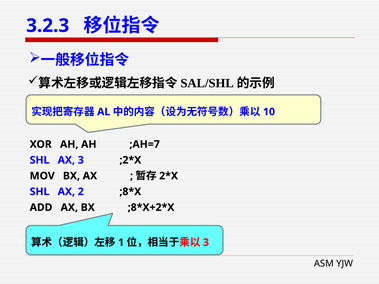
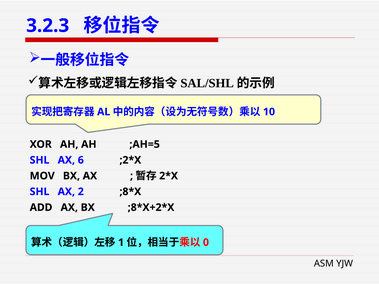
;AH=7: ;AH=7 -> ;AH=5
AX 3: 3 -> 6
3 at (206, 243): 3 -> 0
